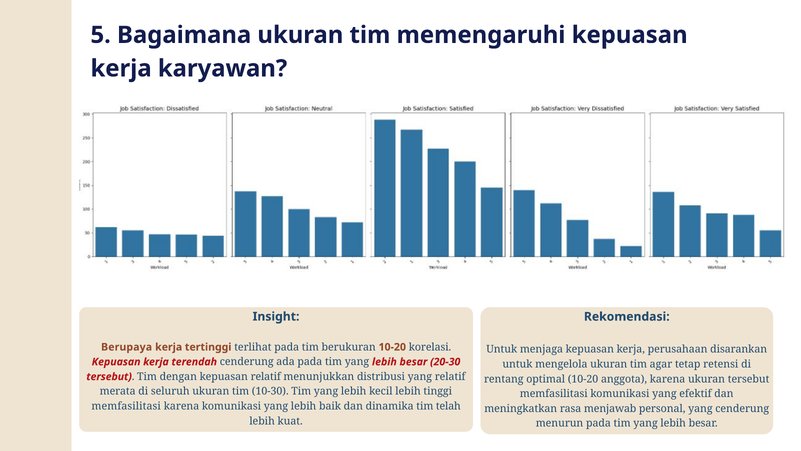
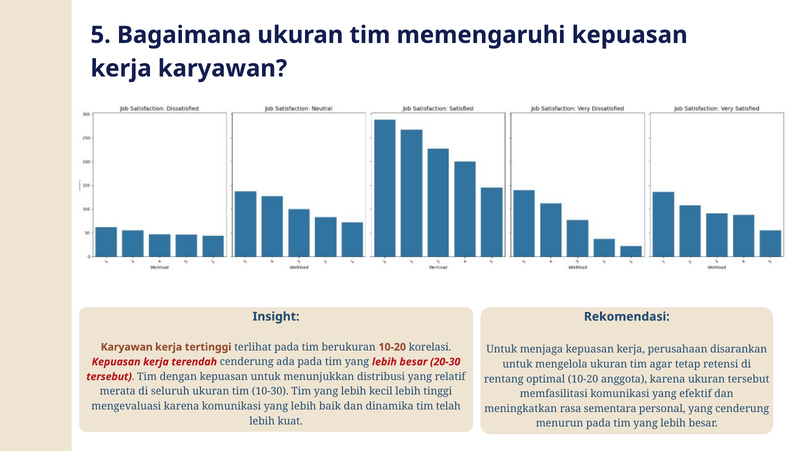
Berupaya at (127, 347): Berupaya -> Karyawan
kepuasan relatif: relatif -> untuk
memfasilitasi at (126, 406): memfasilitasi -> mengevaluasi
menjawab: menjawab -> sementara
